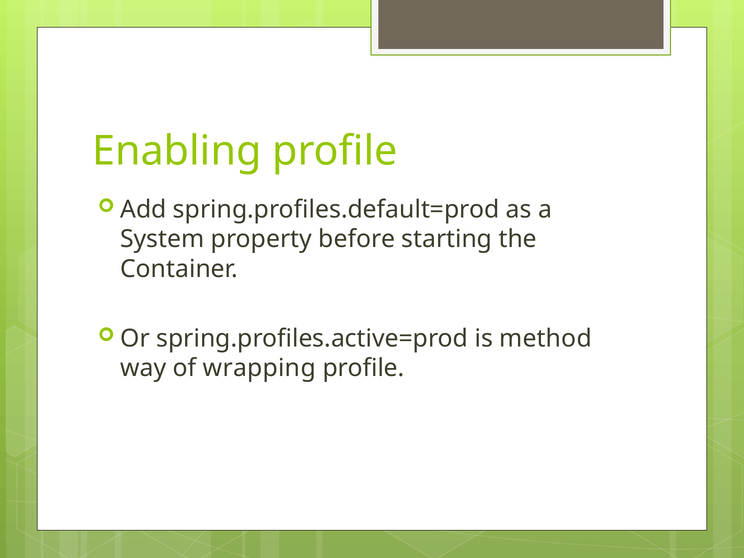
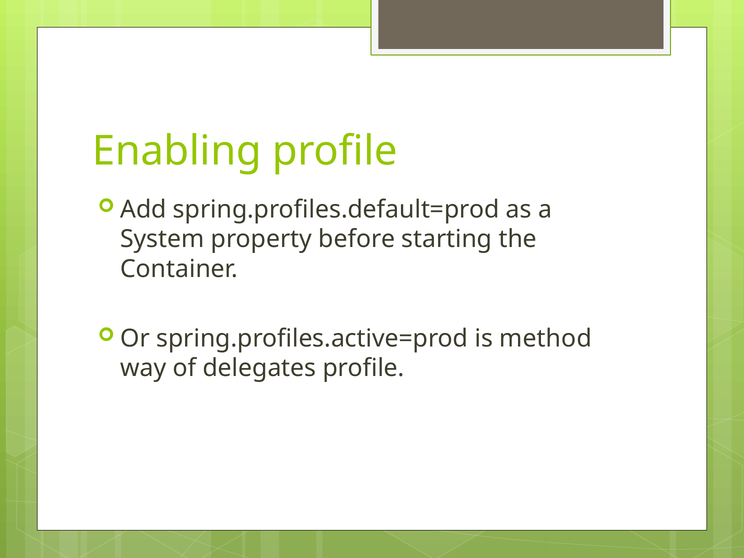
wrapping: wrapping -> delegates
